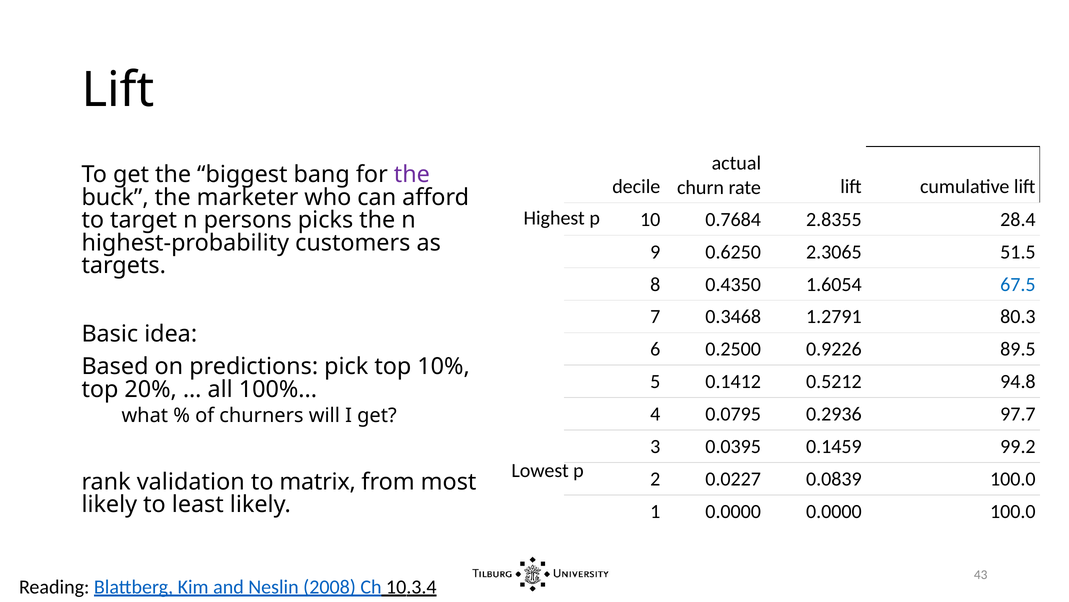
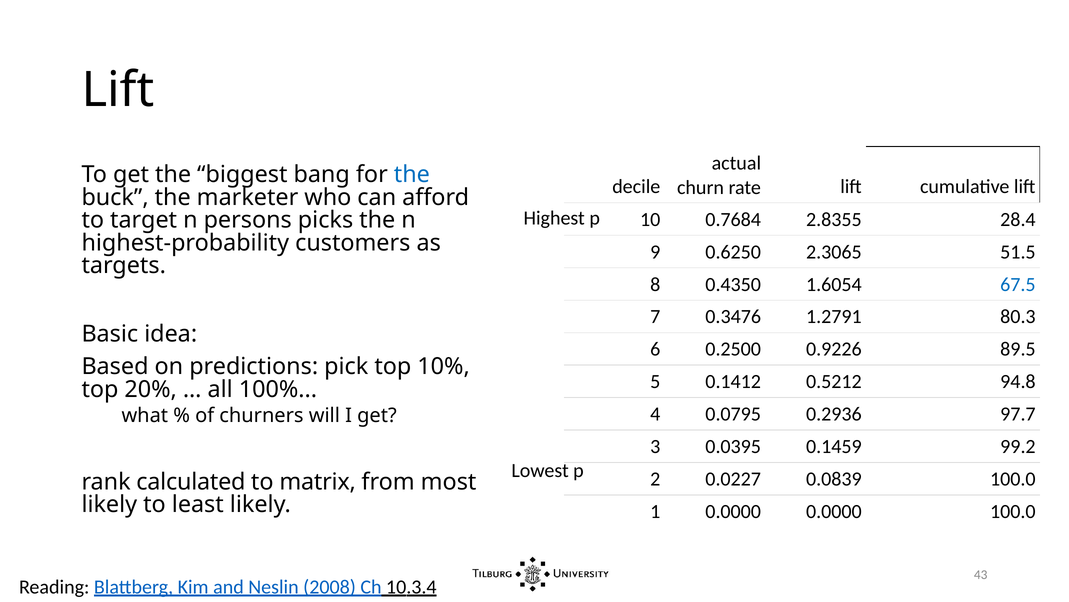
the at (412, 175) colour: purple -> blue
0.3468: 0.3468 -> 0.3476
validation: validation -> calculated
